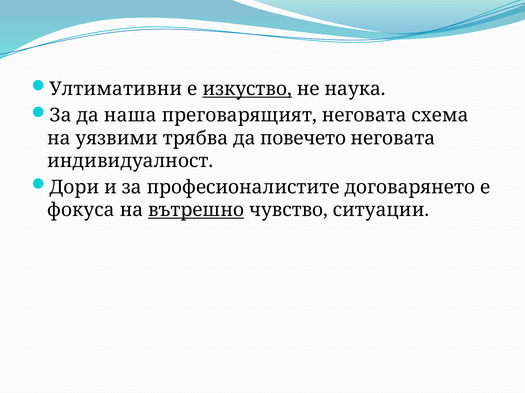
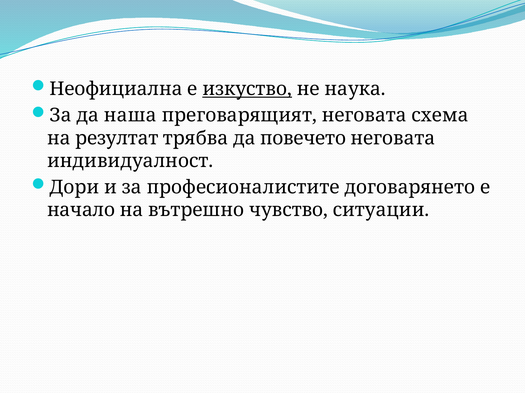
Ултимативни: Ултимативни -> Неофициална
уязвими: уязвими -> резултат
фокуса: фокуса -> начало
вътрешно underline: present -> none
